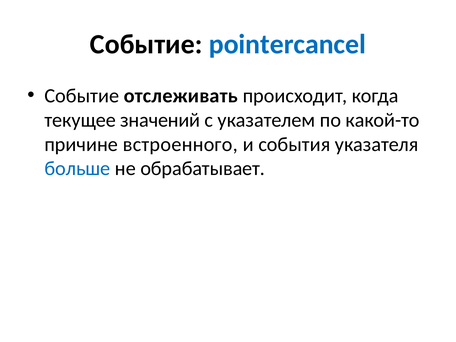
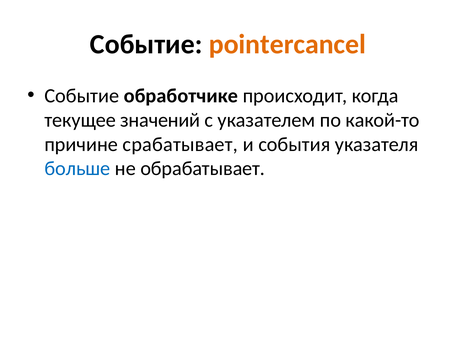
pointercancel colour: blue -> orange
отслеживать: отслеживать -> обработчике
встроенного: встроенного -> срабатывает
